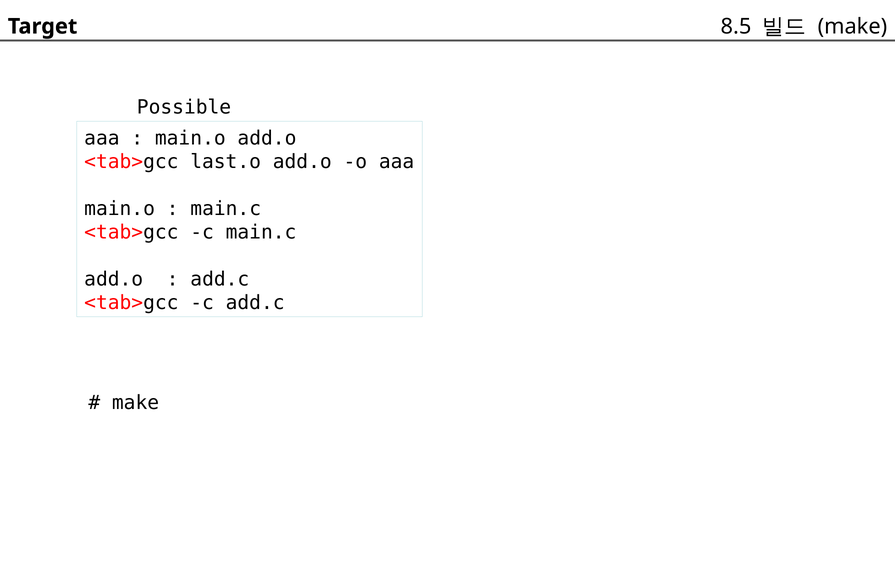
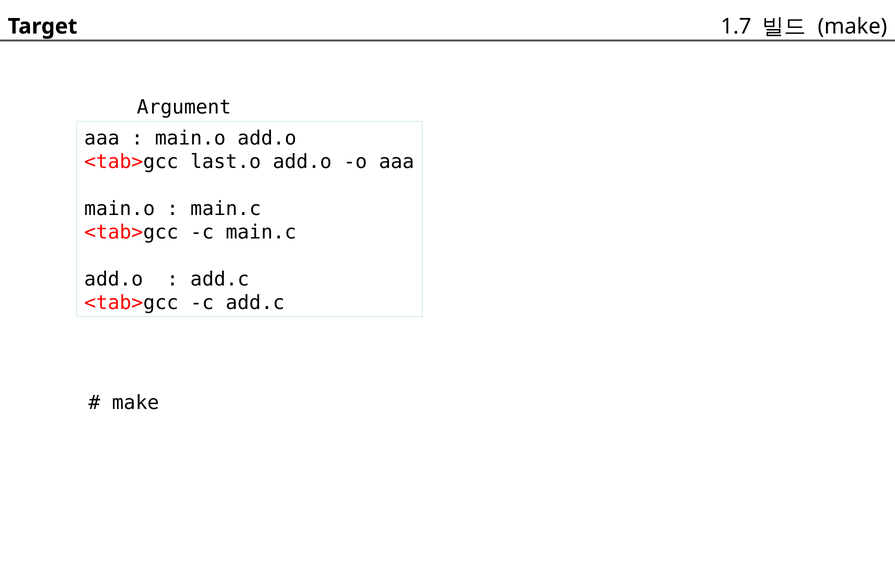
8.5: 8.5 -> 1.7
Possible: Possible -> Argument
